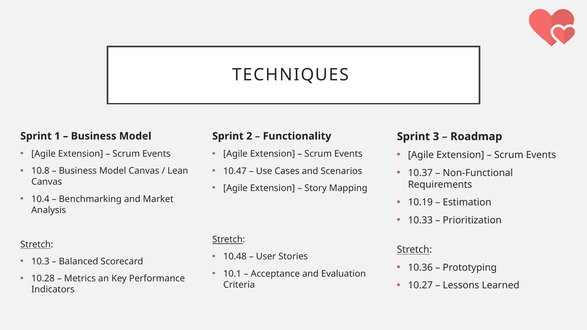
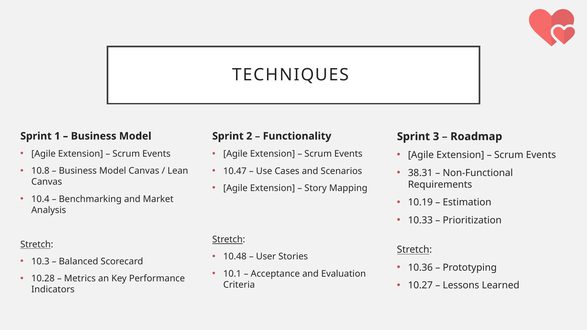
10.37: 10.37 -> 38.31
